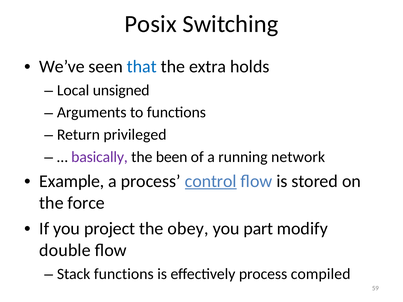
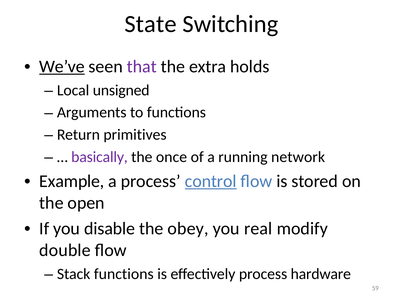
Posix: Posix -> State
We’ve underline: none -> present
that colour: blue -> purple
privileged: privileged -> primitives
been: been -> once
force: force -> open
project: project -> disable
part: part -> real
compiled: compiled -> hardware
